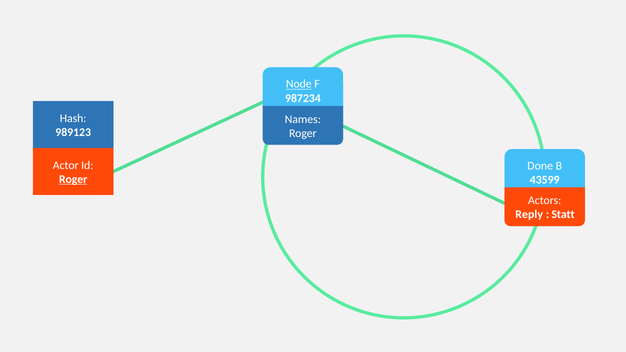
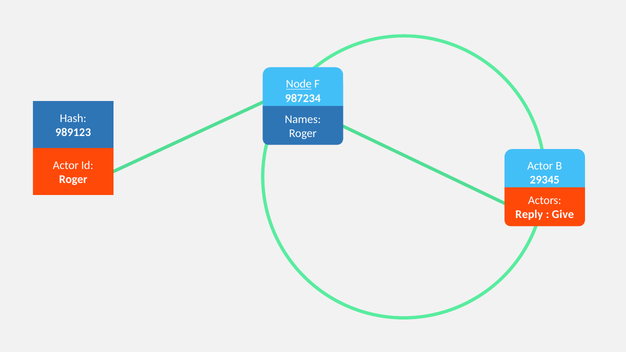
Done at (540, 166): Done -> Actor
Roger at (73, 179) underline: present -> none
43599: 43599 -> 29345
Statt: Statt -> Give
